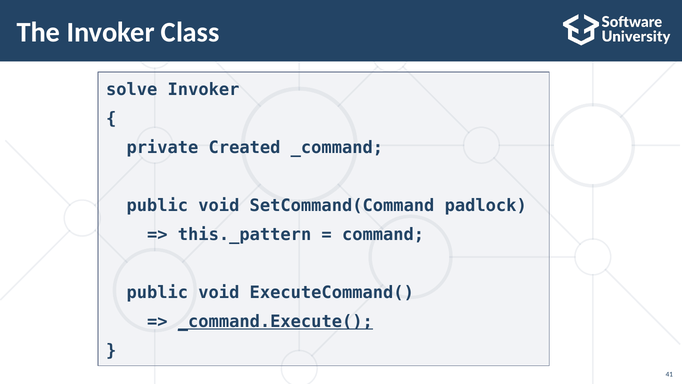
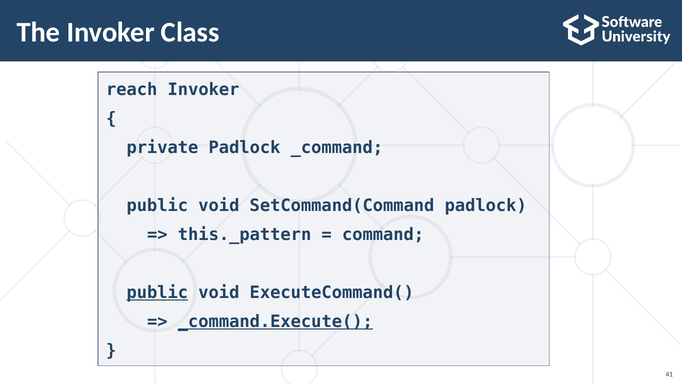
solve: solve -> reach
private Created: Created -> Padlock
public at (157, 292) underline: none -> present
